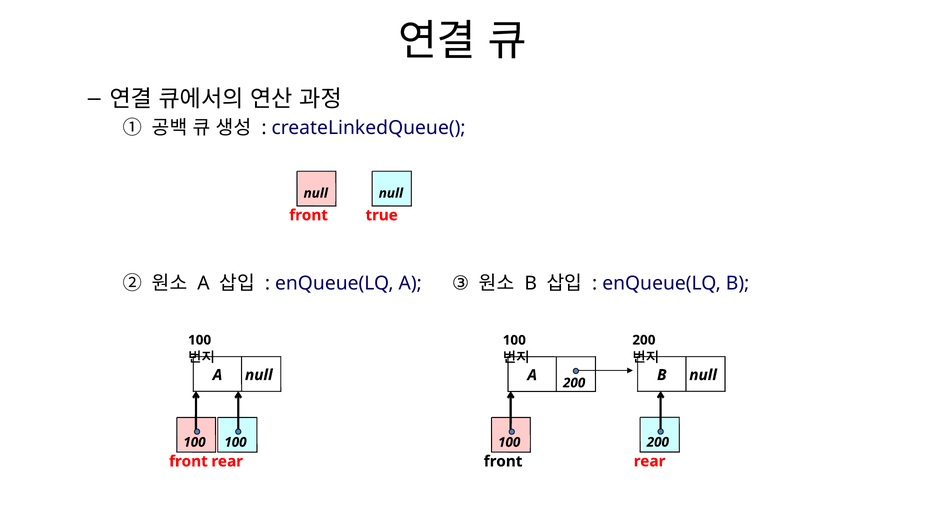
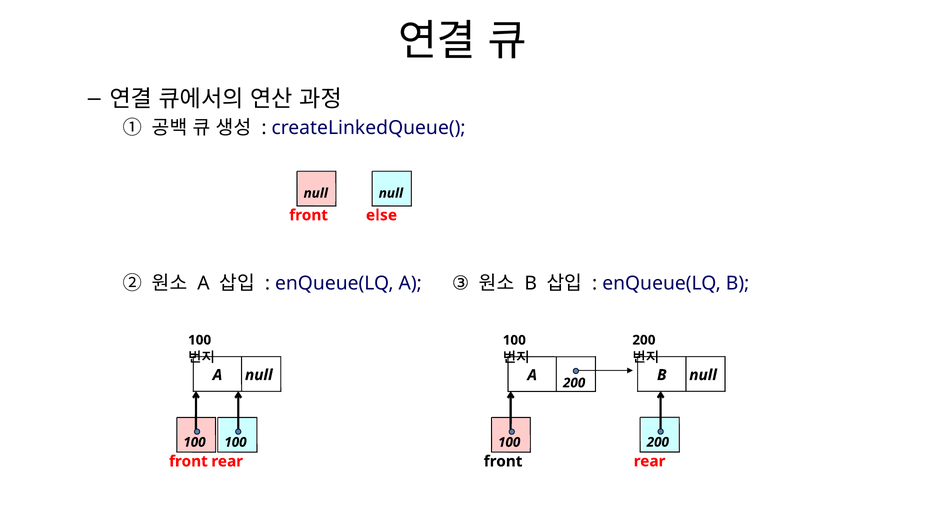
true: true -> else
